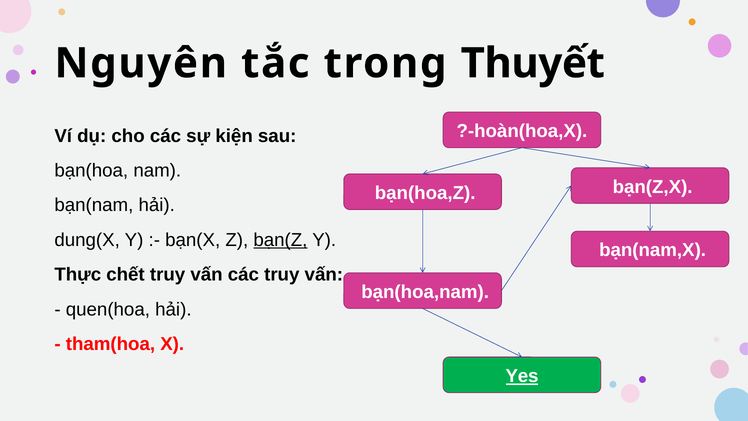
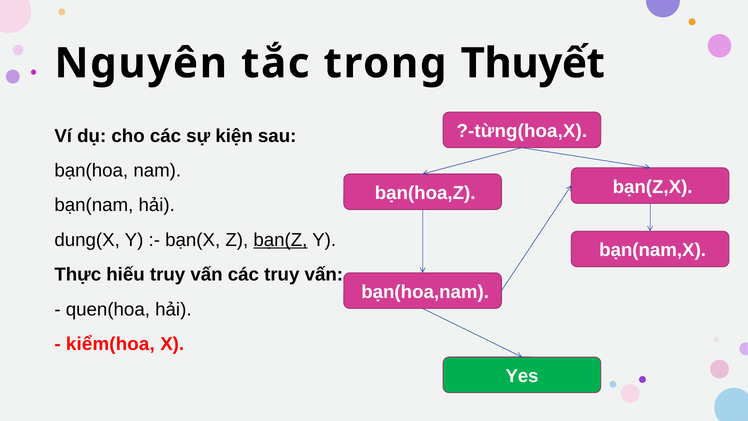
?-hoàn(hoa,X: ?-hoàn(hoa,X -> ?-từng(hoa,X
chết: chết -> hiếu
tham(hoa: tham(hoa -> kiểm(hoa
Yes underline: present -> none
